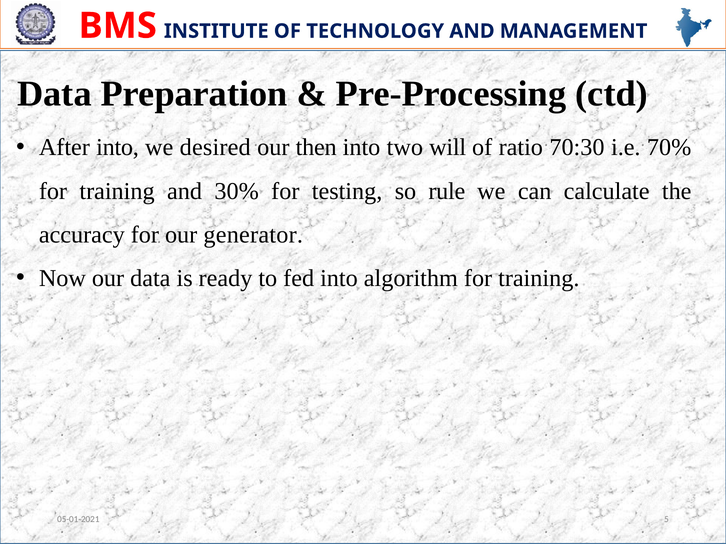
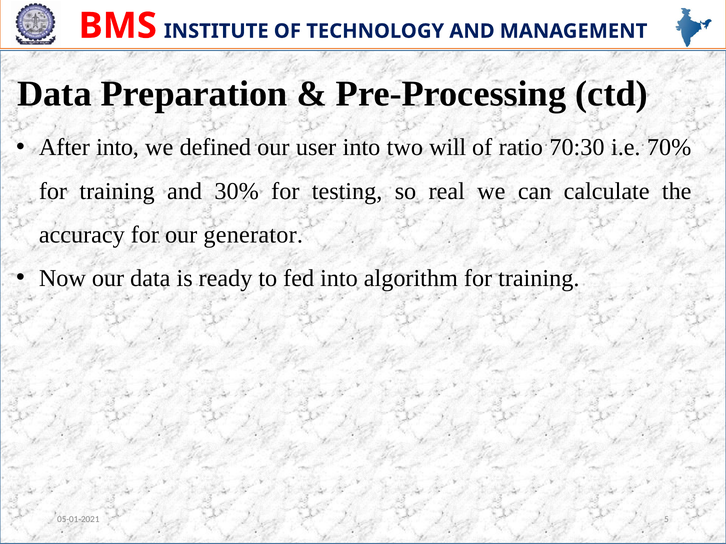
desired: desired -> defined
then: then -> user
rule: rule -> real
